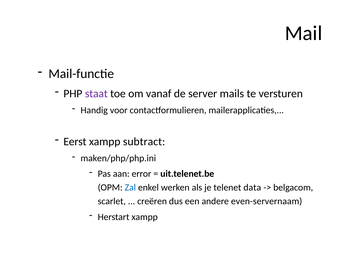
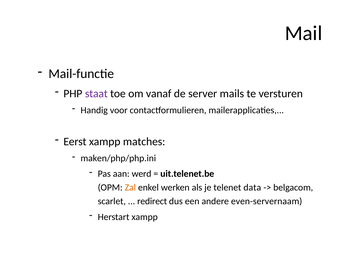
subtract: subtract -> matches
error: error -> werd
Zal colour: blue -> orange
creëren: creëren -> redirect
